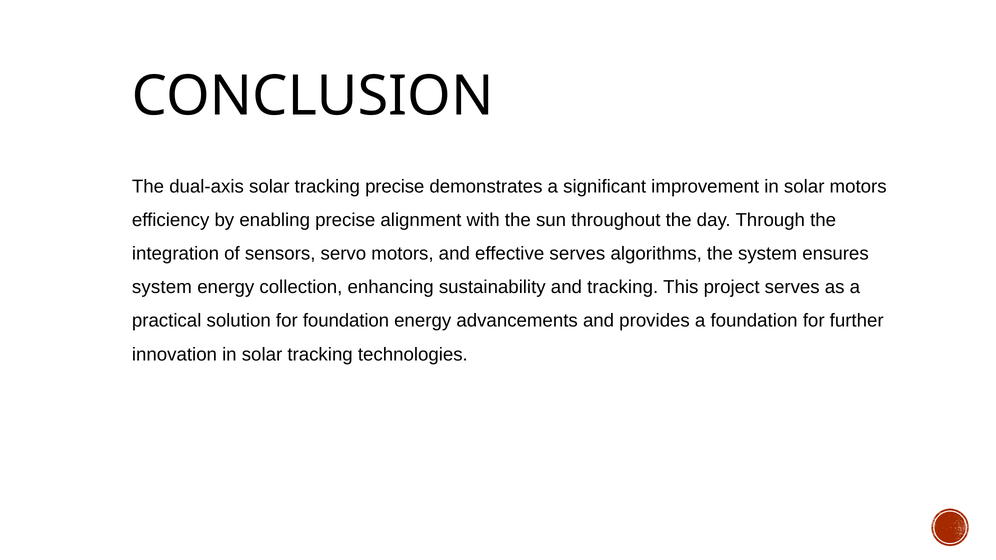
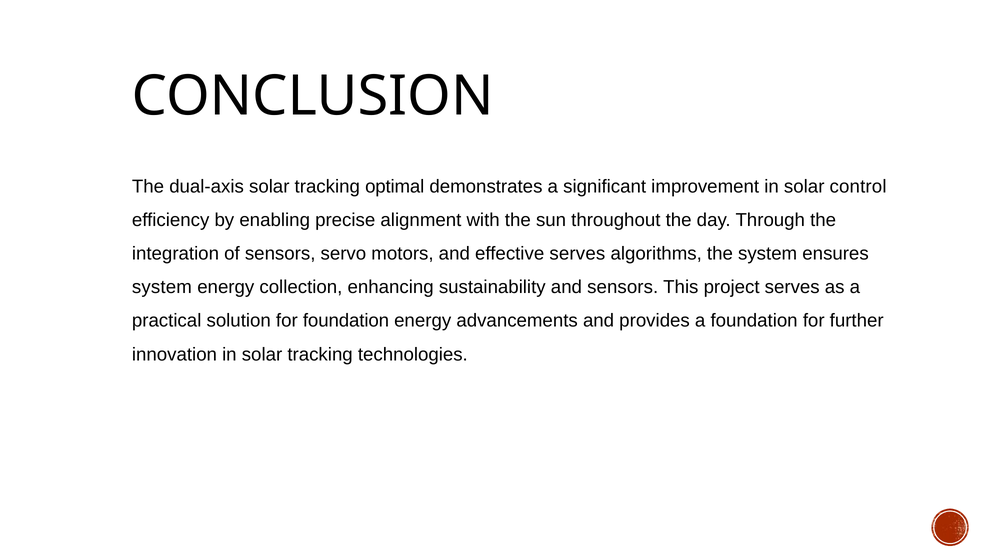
tracking precise: precise -> optimal
solar motors: motors -> control
and tracking: tracking -> sensors
